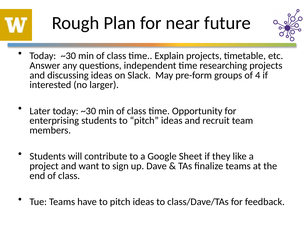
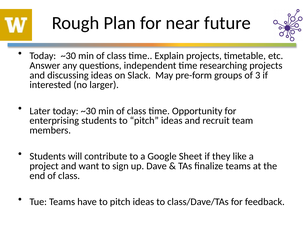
4: 4 -> 3
